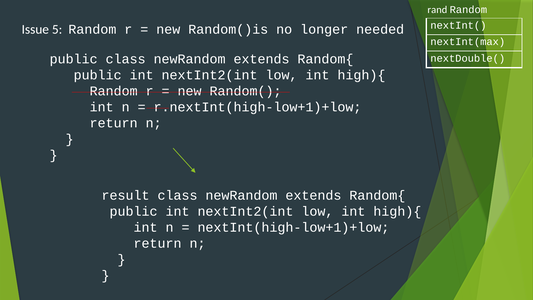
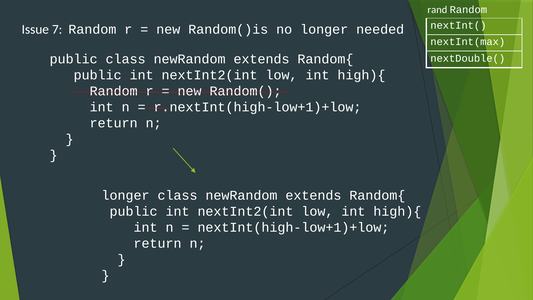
5: 5 -> 7
result at (126, 195): result -> longer
